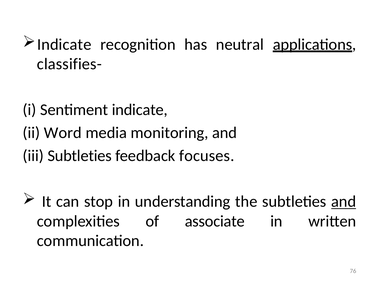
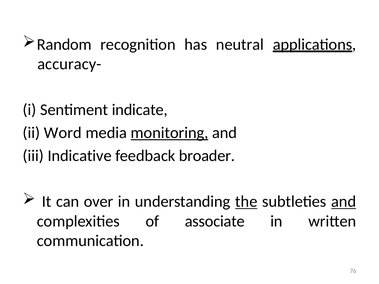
Indicate at (64, 44): Indicate -> Random
classifies-: classifies- -> accuracy-
monitoring underline: none -> present
iii Subtleties: Subtleties -> Indicative
focuses: focuses -> broader
stop: stop -> over
the underline: none -> present
